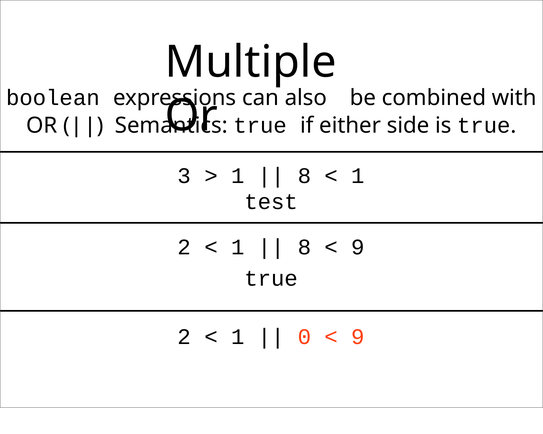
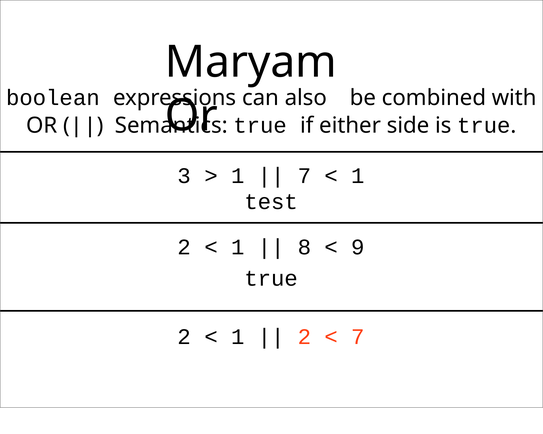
Multiple: Multiple -> Maryam
8 at (305, 176): 8 -> 7
0 at (305, 336): 0 -> 2
9 at (358, 336): 9 -> 7
